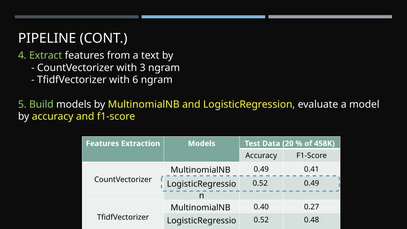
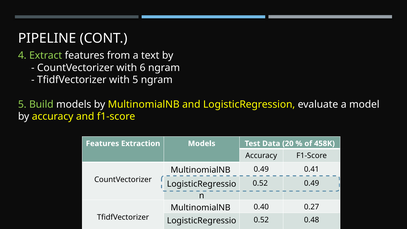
3: 3 -> 6
with 6: 6 -> 5
